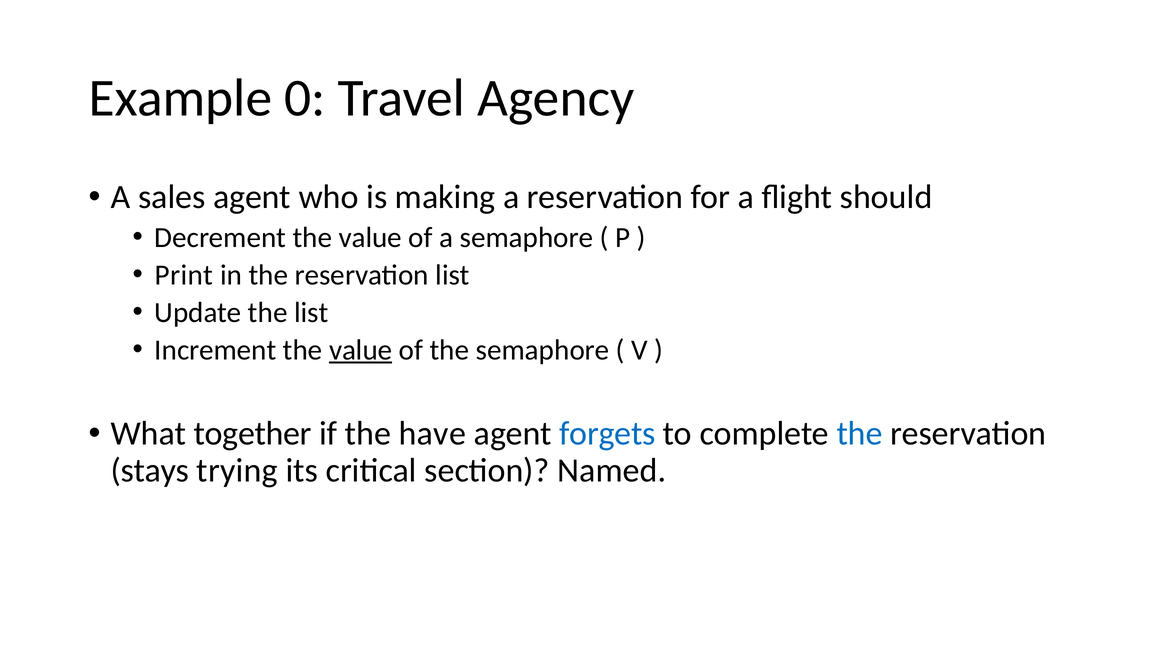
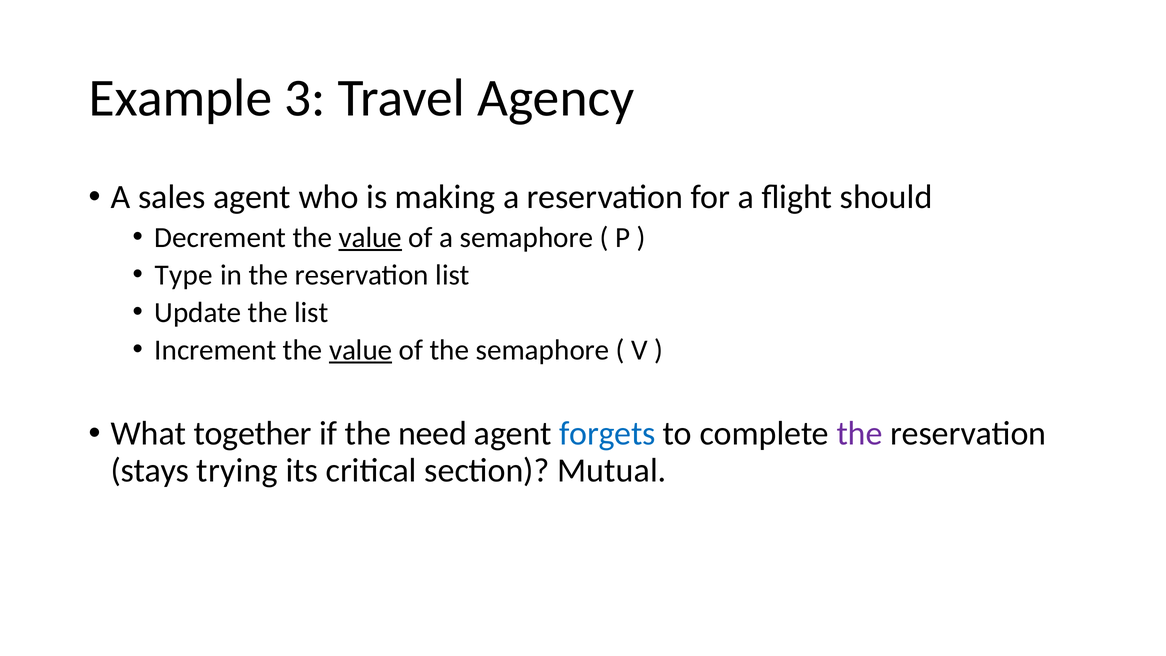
0: 0 -> 3
value at (370, 237) underline: none -> present
Print: Print -> Type
have: have -> need
the at (860, 434) colour: blue -> purple
Named: Named -> Mutual
